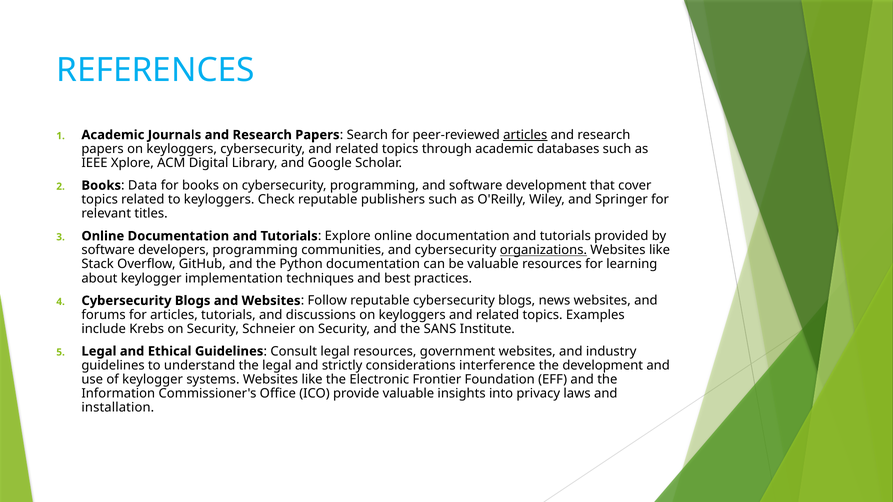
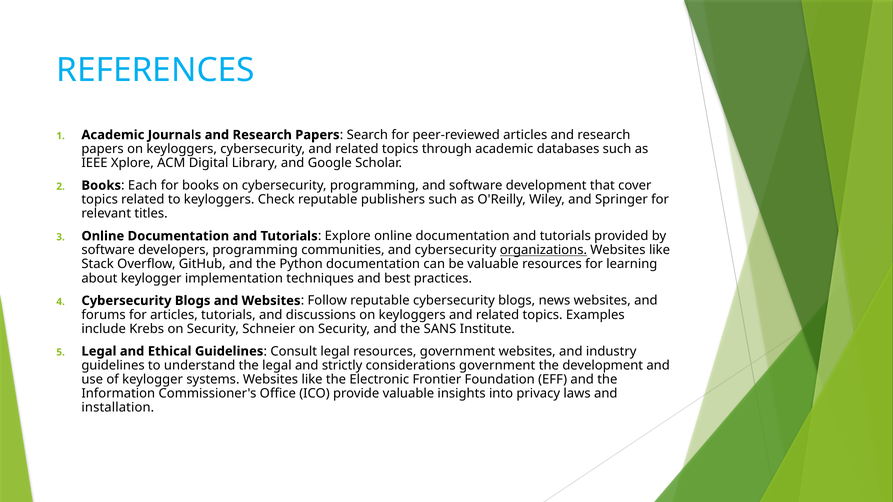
articles at (525, 135) underline: present -> none
Data: Data -> Each
considerations interference: interference -> government
